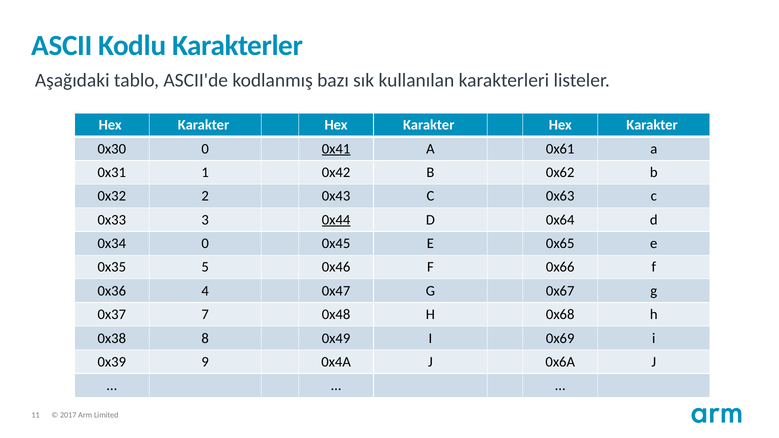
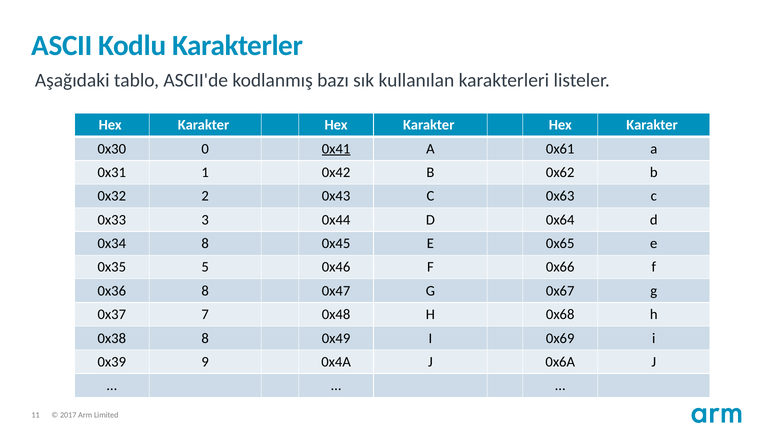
0x44 underline: present -> none
0x34 0: 0 -> 8
0x36 4: 4 -> 8
